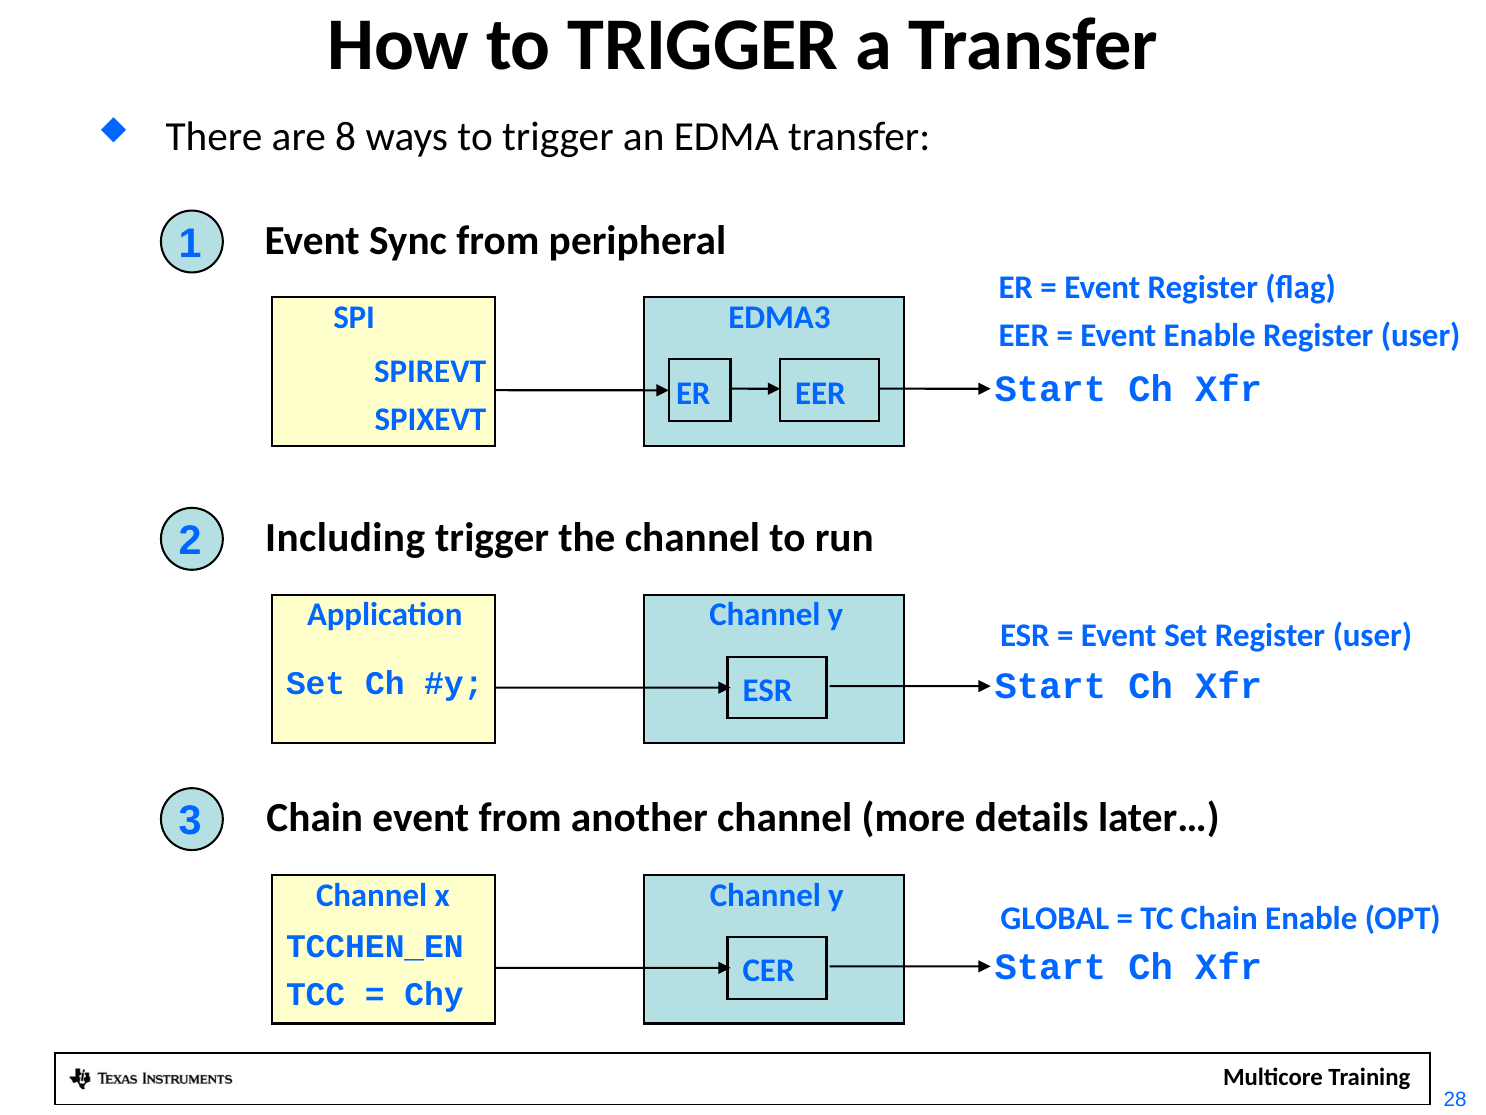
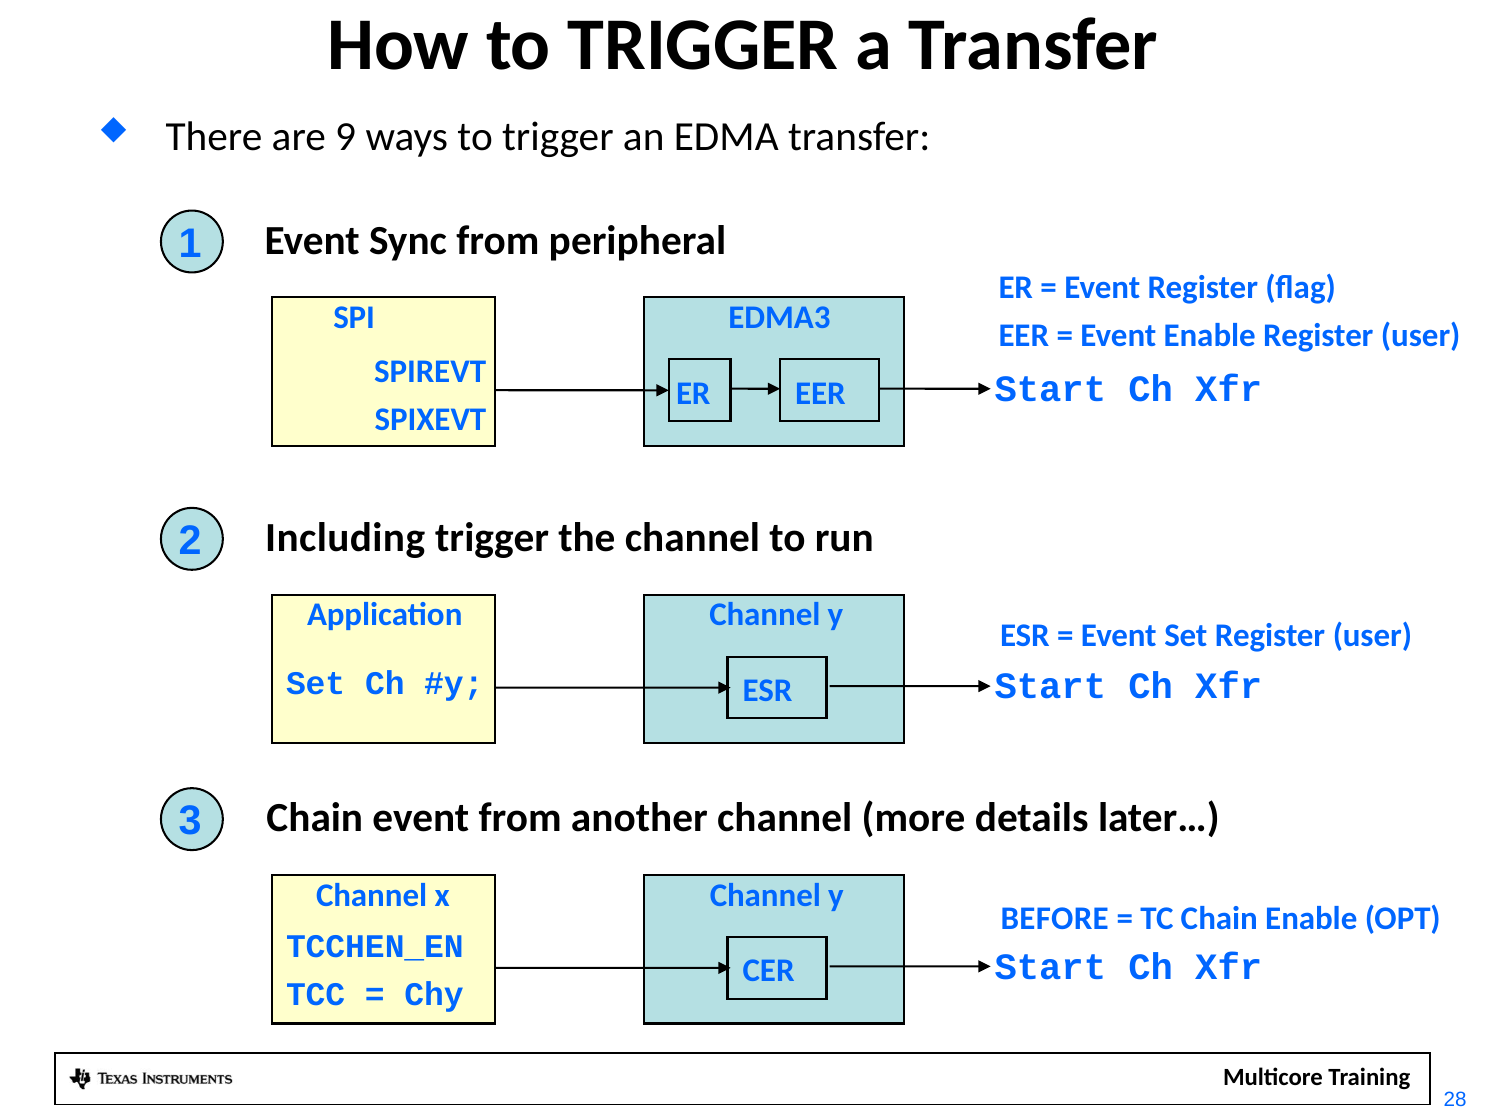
8: 8 -> 9
GLOBAL: GLOBAL -> BEFORE
